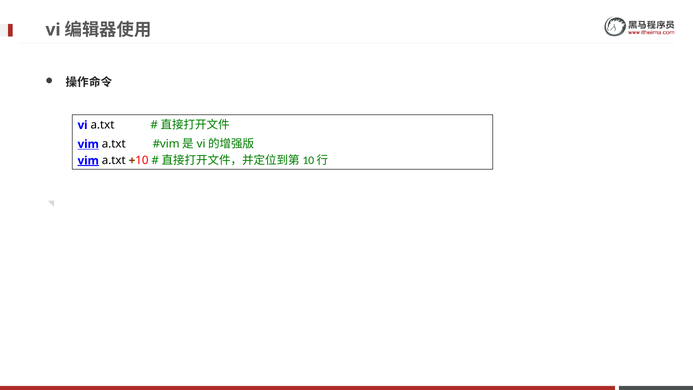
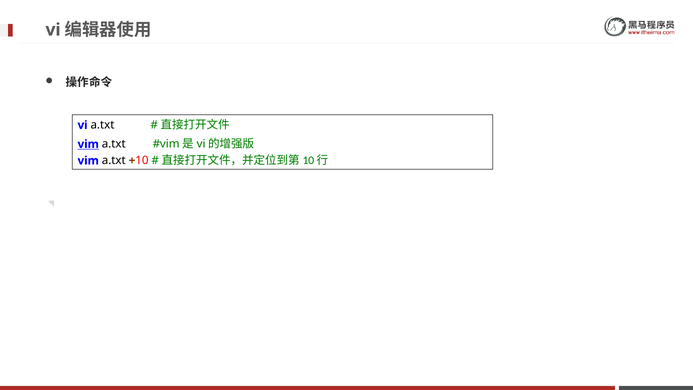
vim at (88, 161) underline: present -> none
